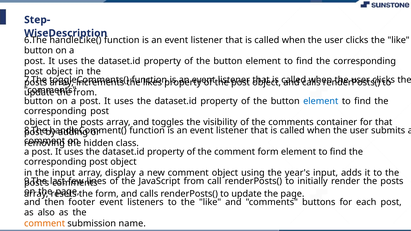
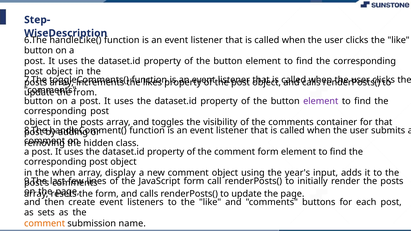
element at (321, 101) colour: blue -> purple
the input: input -> when
JavaScript from: from -> form
footer: footer -> create
also: also -> sets
